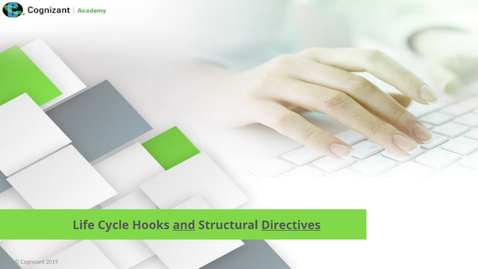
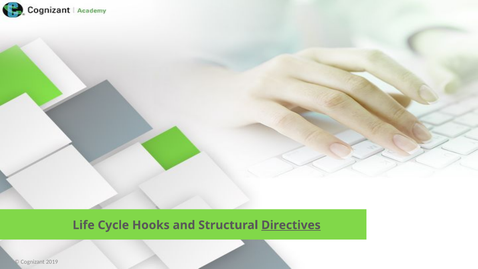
and underline: present -> none
